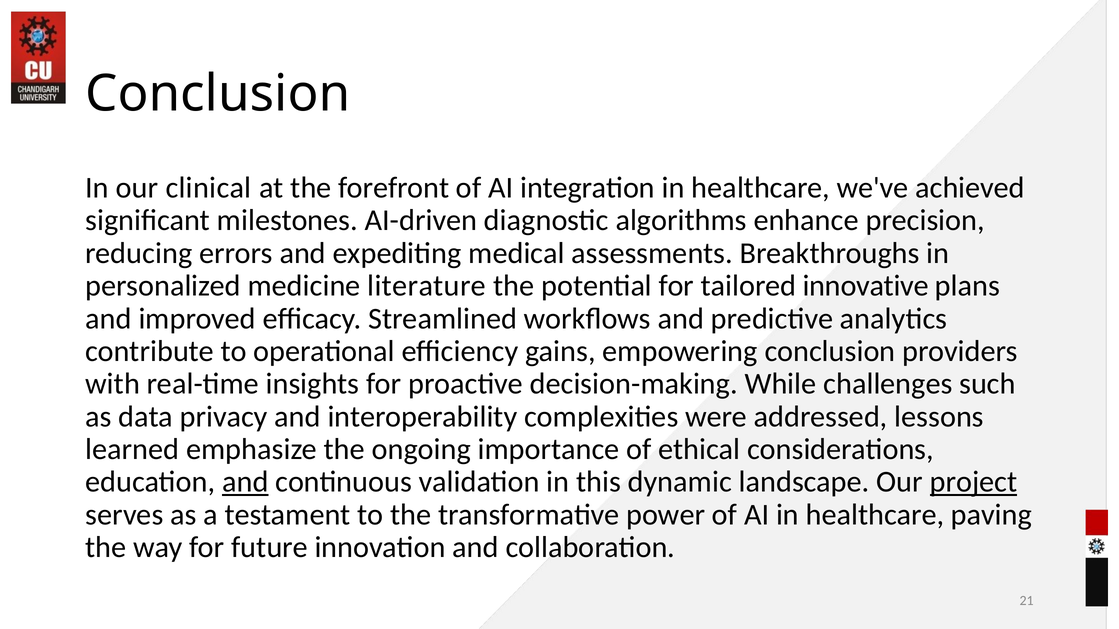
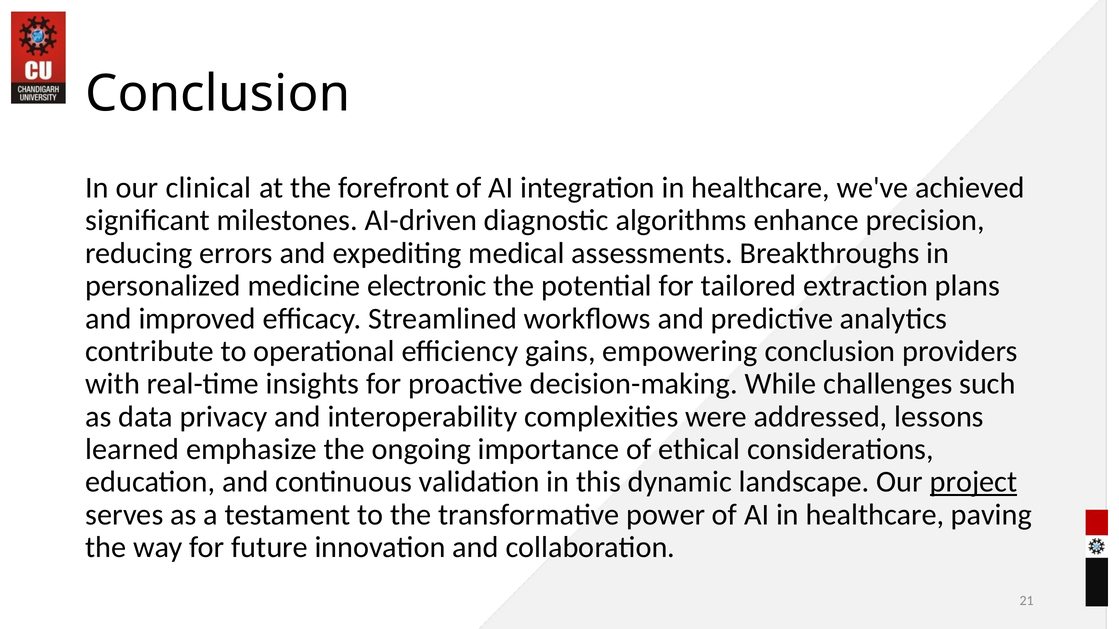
literature: literature -> electronic
innovative: innovative -> extraction
and at (245, 482) underline: present -> none
